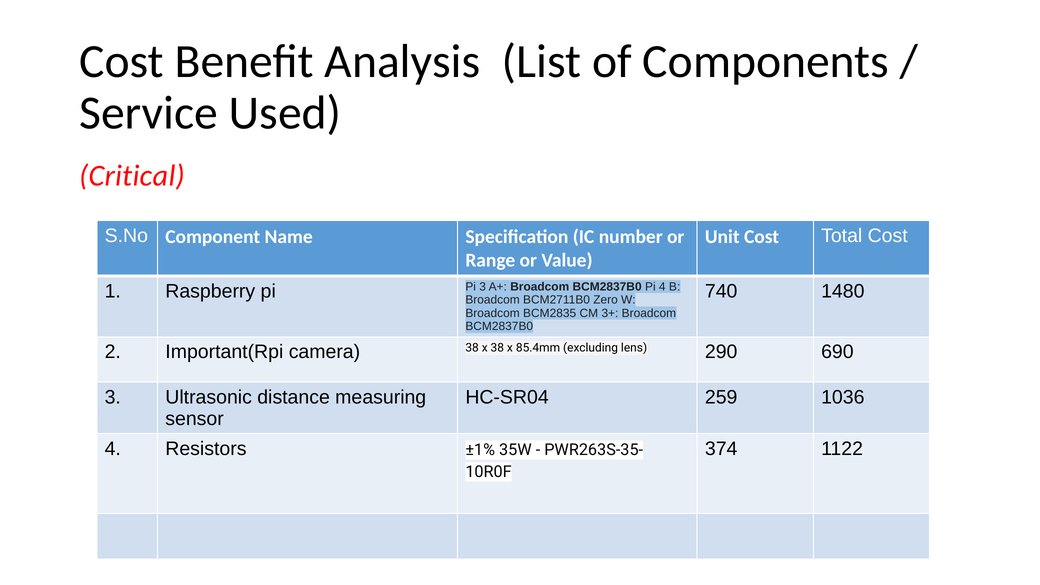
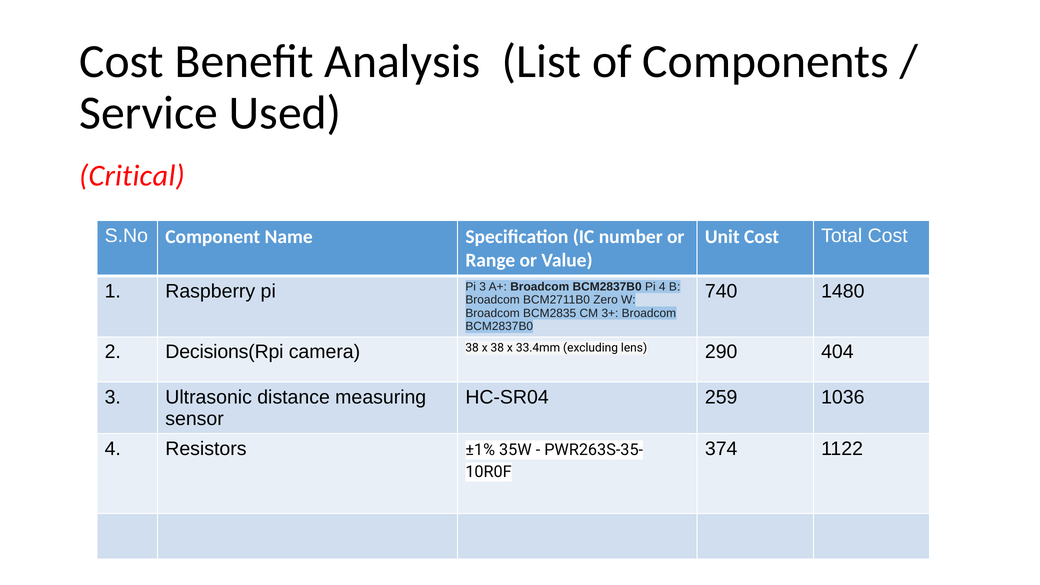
Important(Rpi: Important(Rpi -> Decisions(Rpi
85.4mm: 85.4mm -> 33.4mm
690: 690 -> 404
